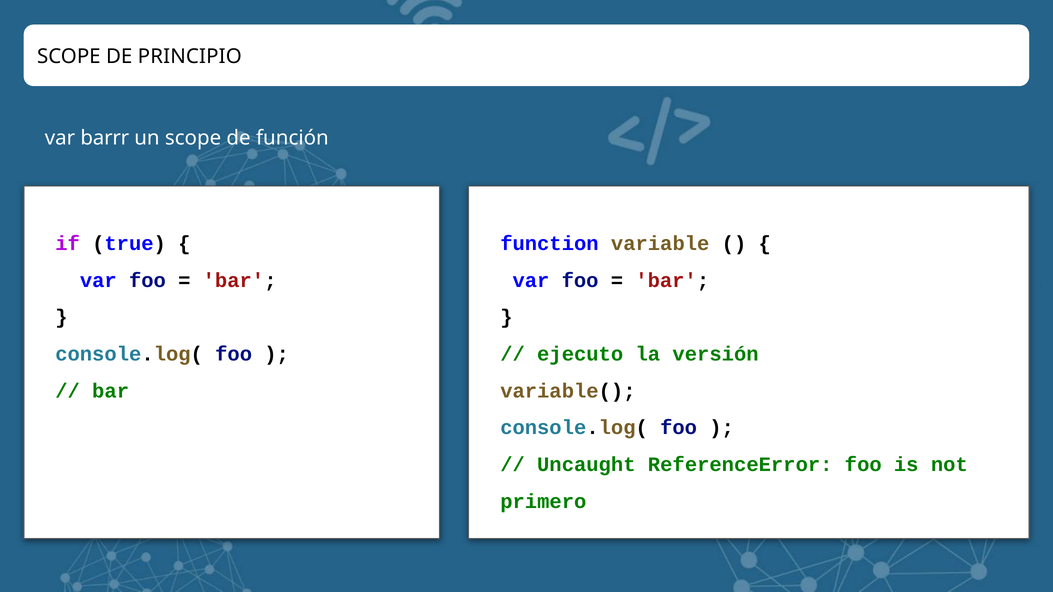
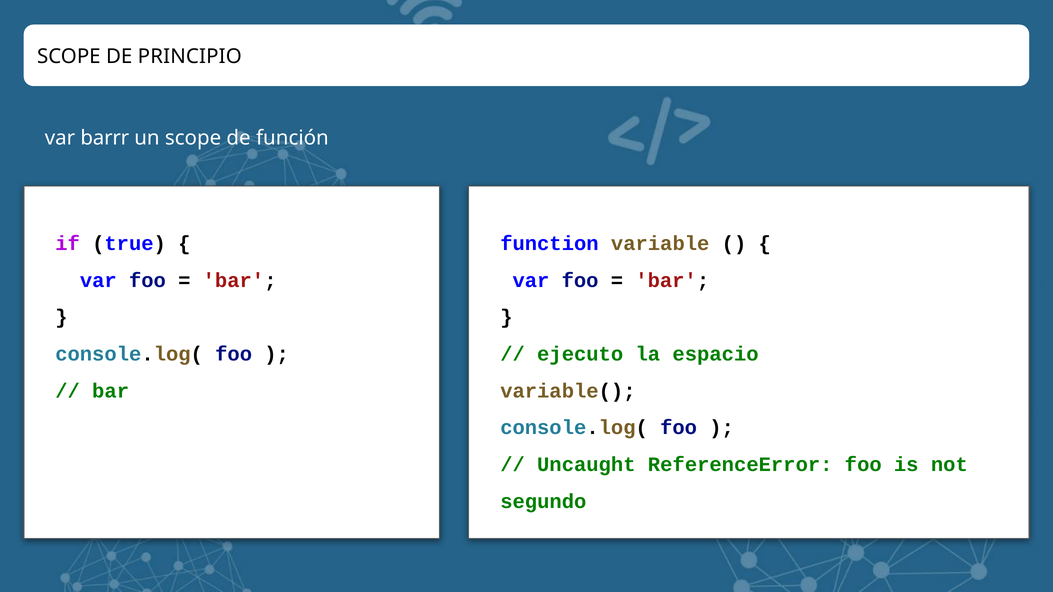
versión: versión -> espacio
primero: primero -> segundo
